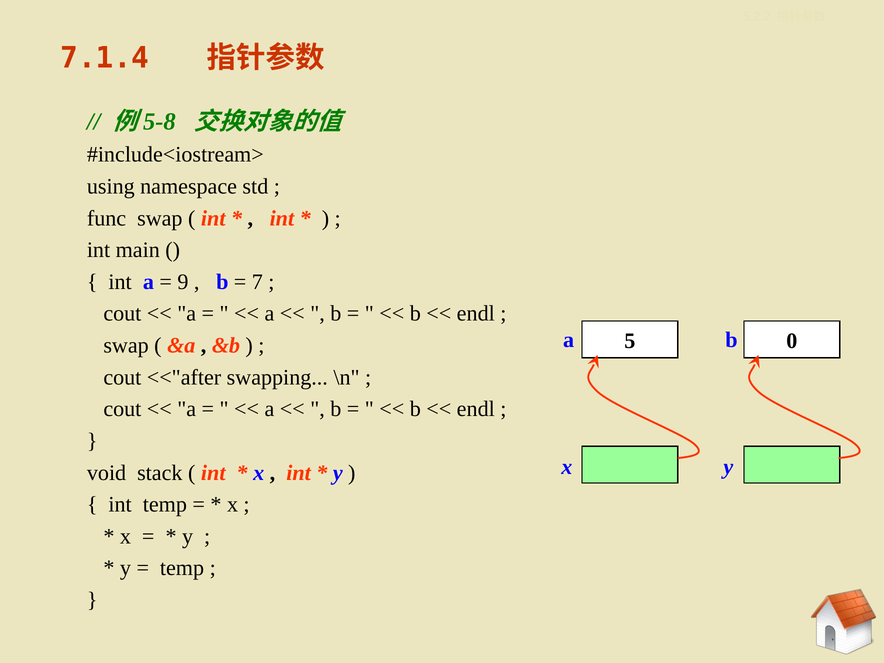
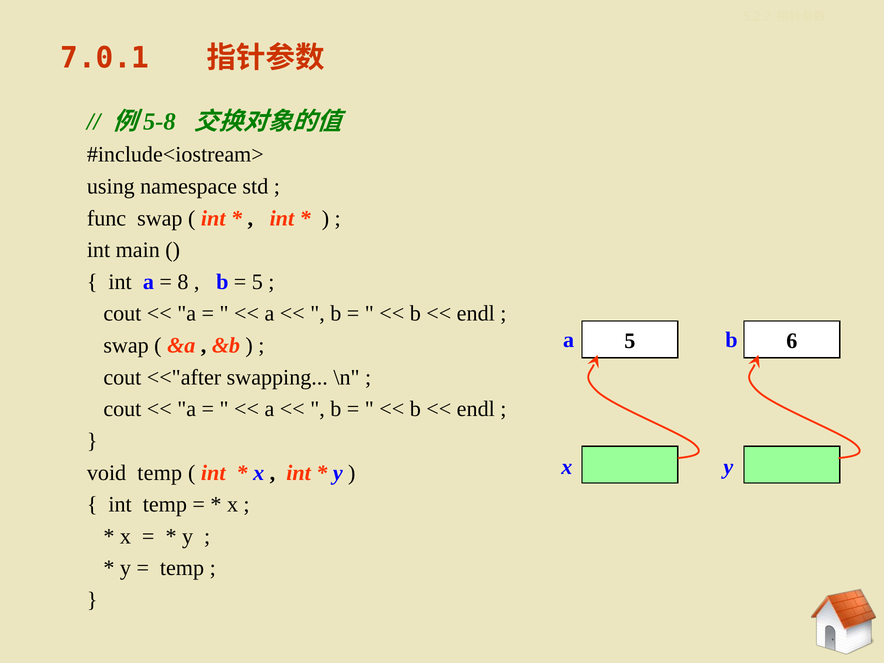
7.1.4: 7.1.4 -> 7.0.1
9: 9 -> 8
7 at (257, 282): 7 -> 5
0: 0 -> 6
void stack: stack -> temp
